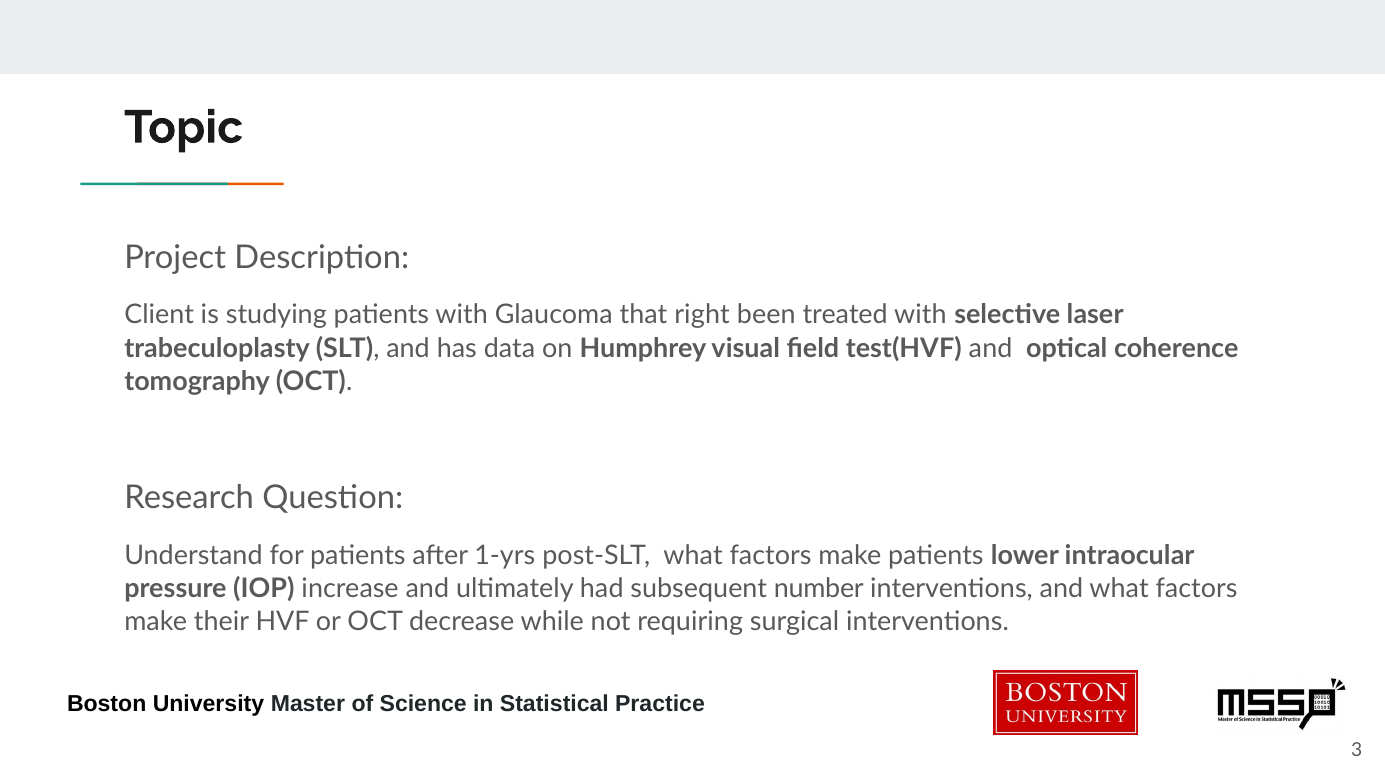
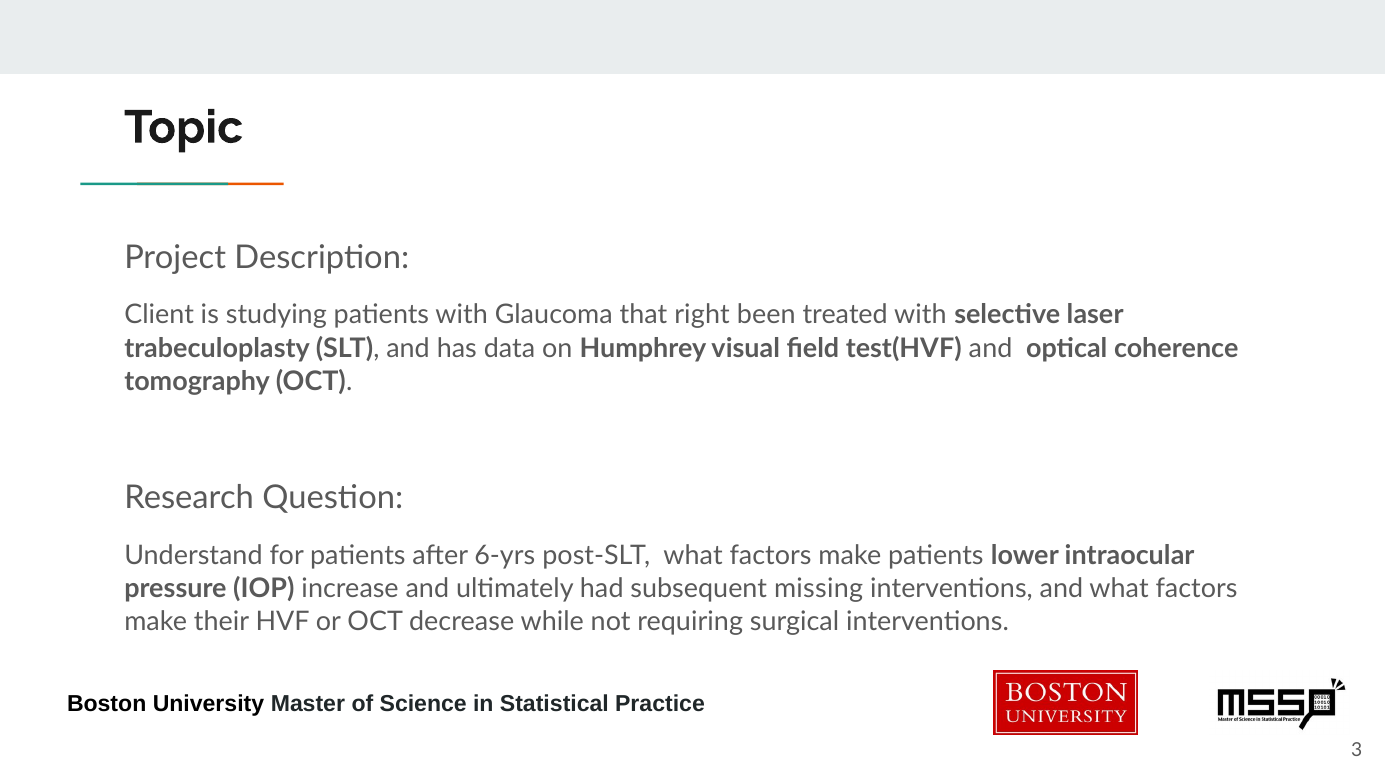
1-yrs: 1-yrs -> 6-yrs
number: number -> missing
